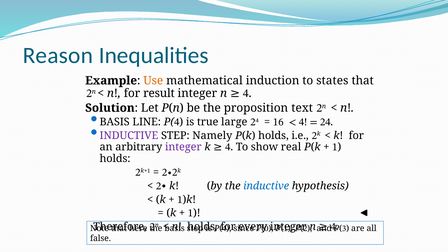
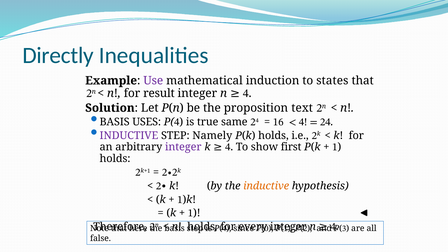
Reason: Reason -> Directly
Use colour: orange -> purple
LINE: LINE -> USES
large: large -> same
real: real -> first
inductive at (266, 186) colour: blue -> orange
